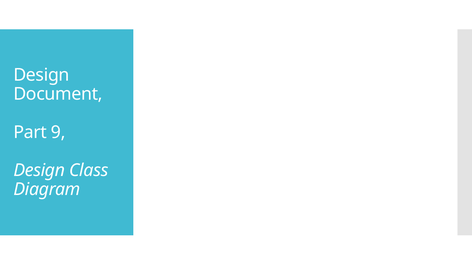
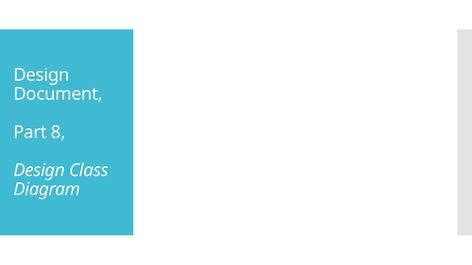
9: 9 -> 8
